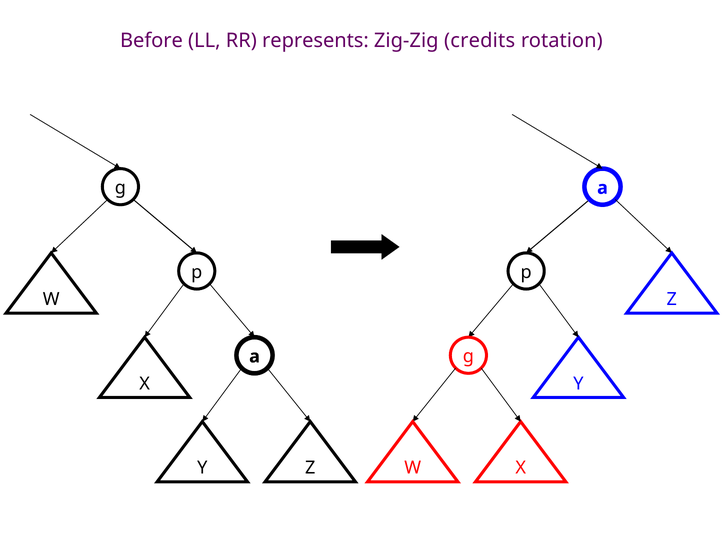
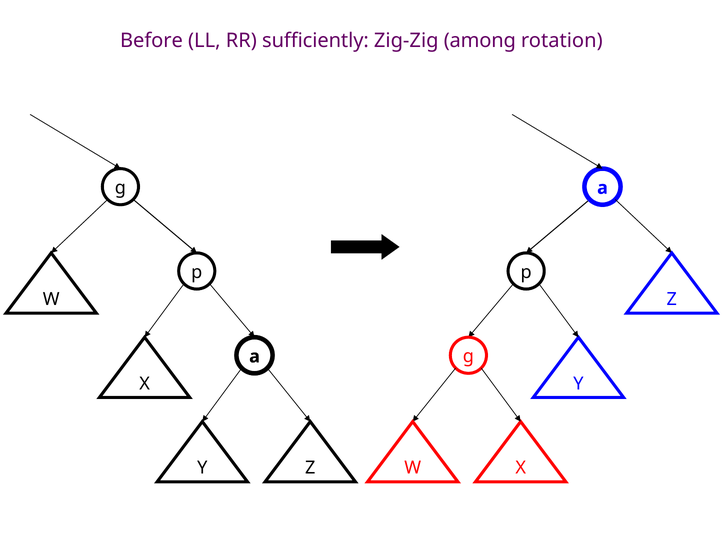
represents: represents -> sufficiently
credits: credits -> among
